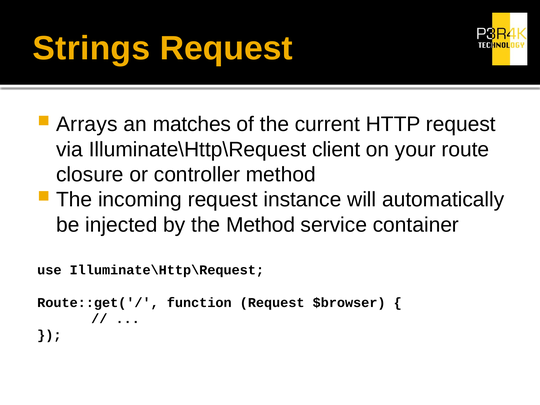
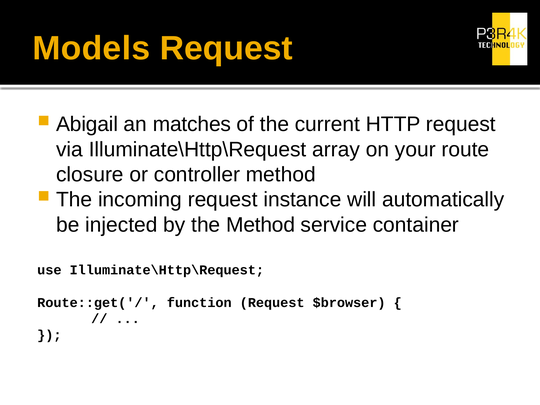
Strings: Strings -> Models
Arrays: Arrays -> Abigail
client: client -> array
